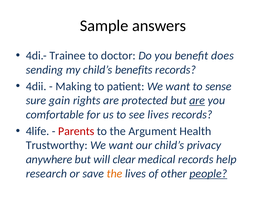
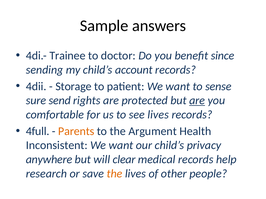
does: does -> since
benefits: benefits -> account
Making: Making -> Storage
gain: gain -> send
4life: 4life -> 4full
Parents colour: red -> orange
Trustworthy: Trustworthy -> Inconsistent
people underline: present -> none
